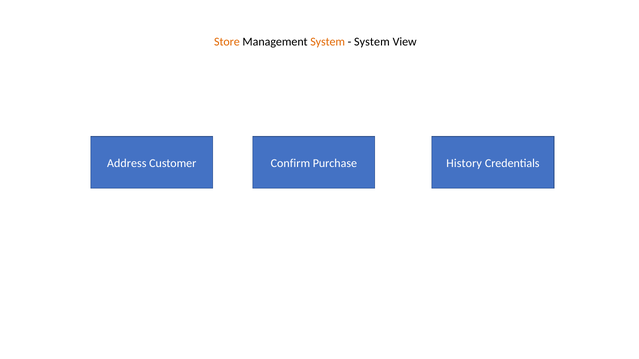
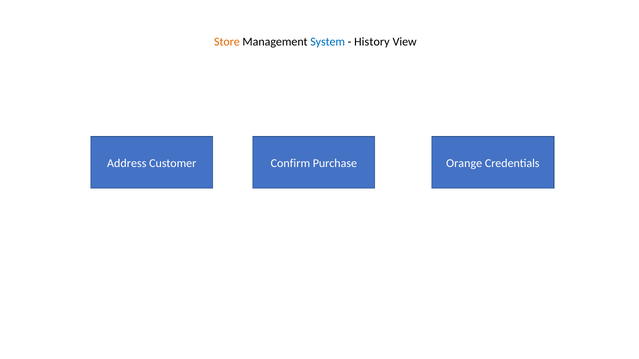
System at (328, 42) colour: orange -> blue
System at (372, 42): System -> History
History: History -> Orange
